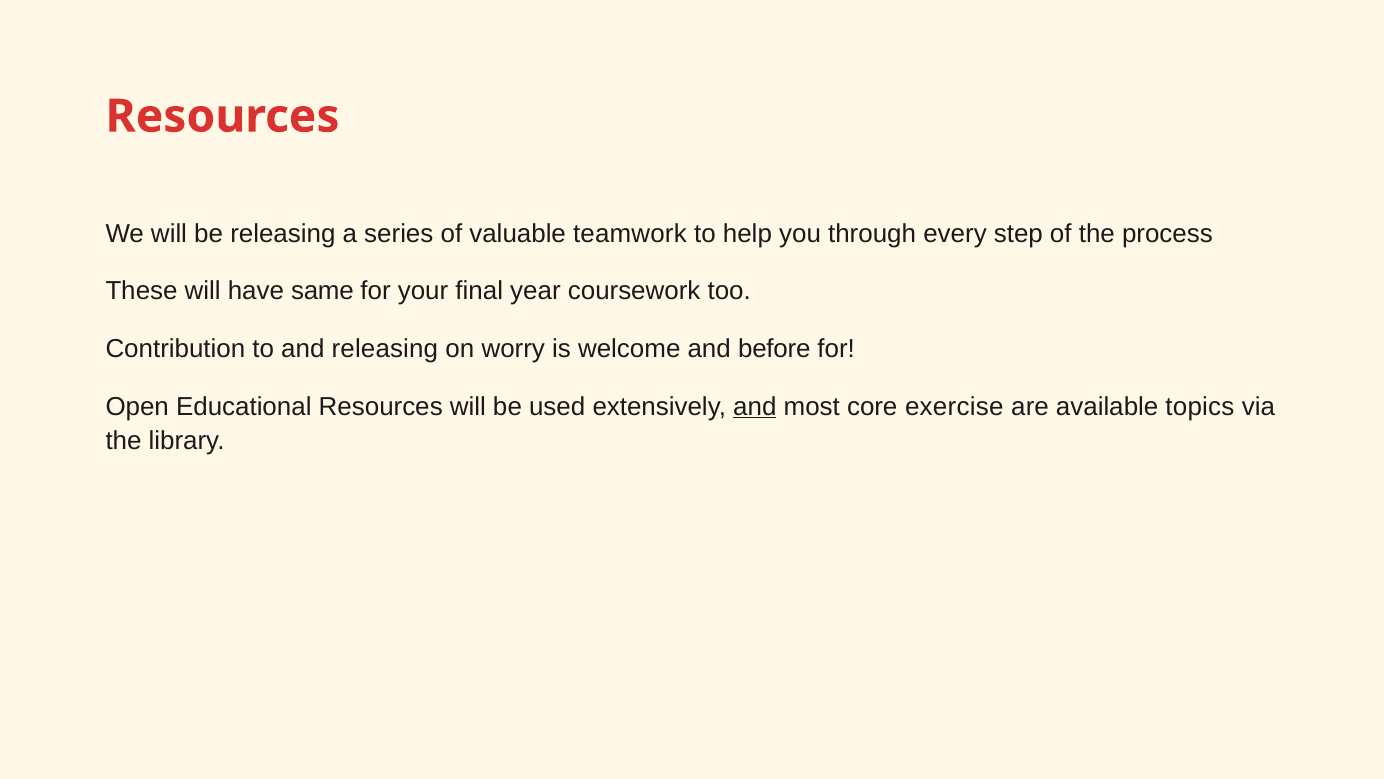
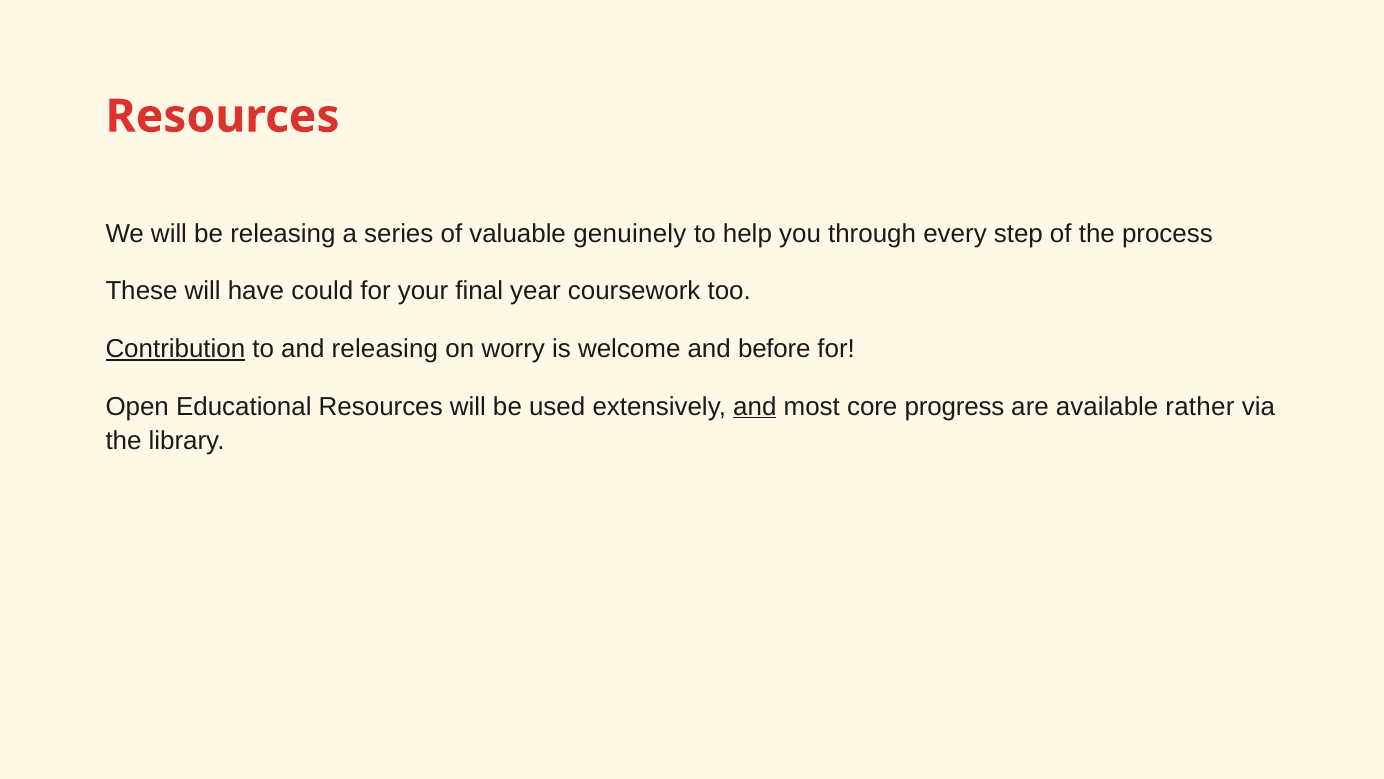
teamwork: teamwork -> genuinely
same: same -> could
Contribution underline: none -> present
exercise: exercise -> progress
topics: topics -> rather
